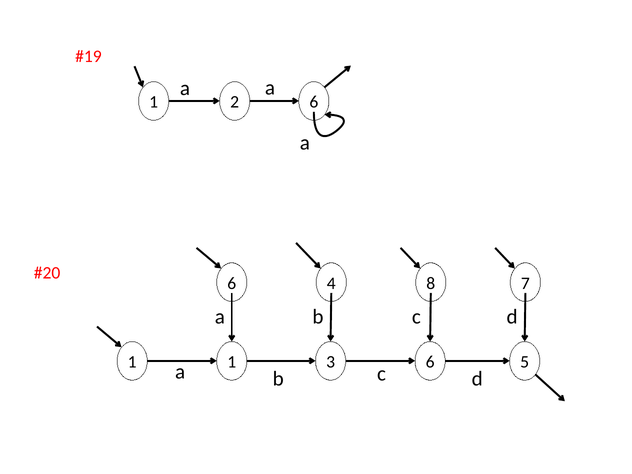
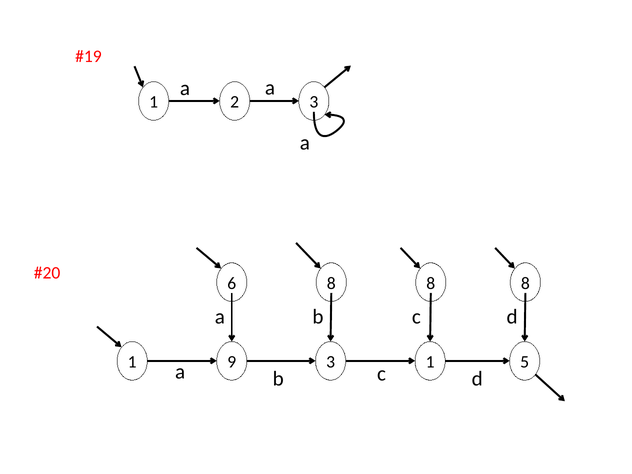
2 6: 6 -> 3
6 4: 4 -> 8
7 at (525, 283): 7 -> 8
1 1: 1 -> 9
3 6: 6 -> 1
